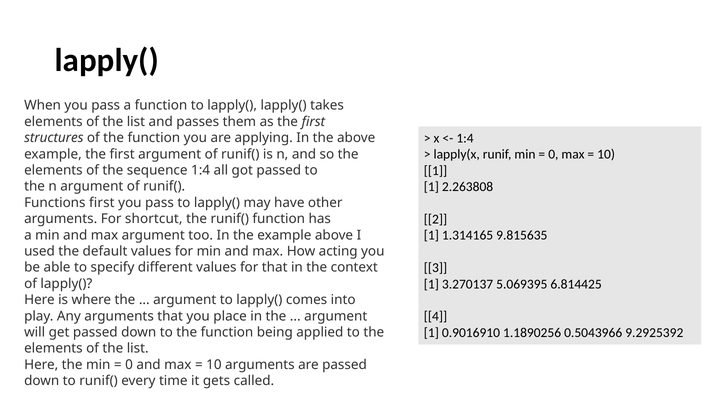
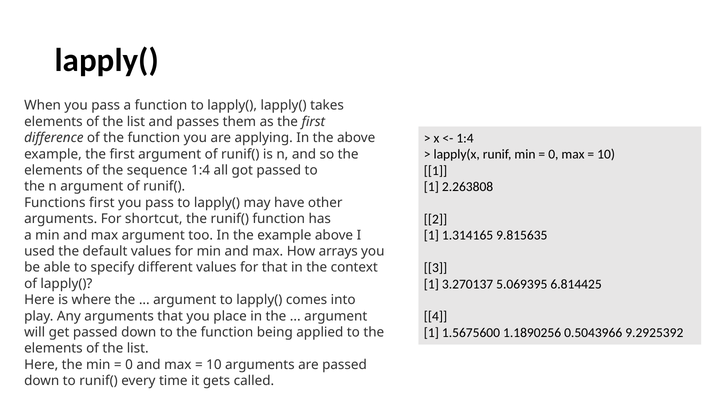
structures: structures -> difference
acting: acting -> arrays
0.9016910: 0.9016910 -> 1.5675600
